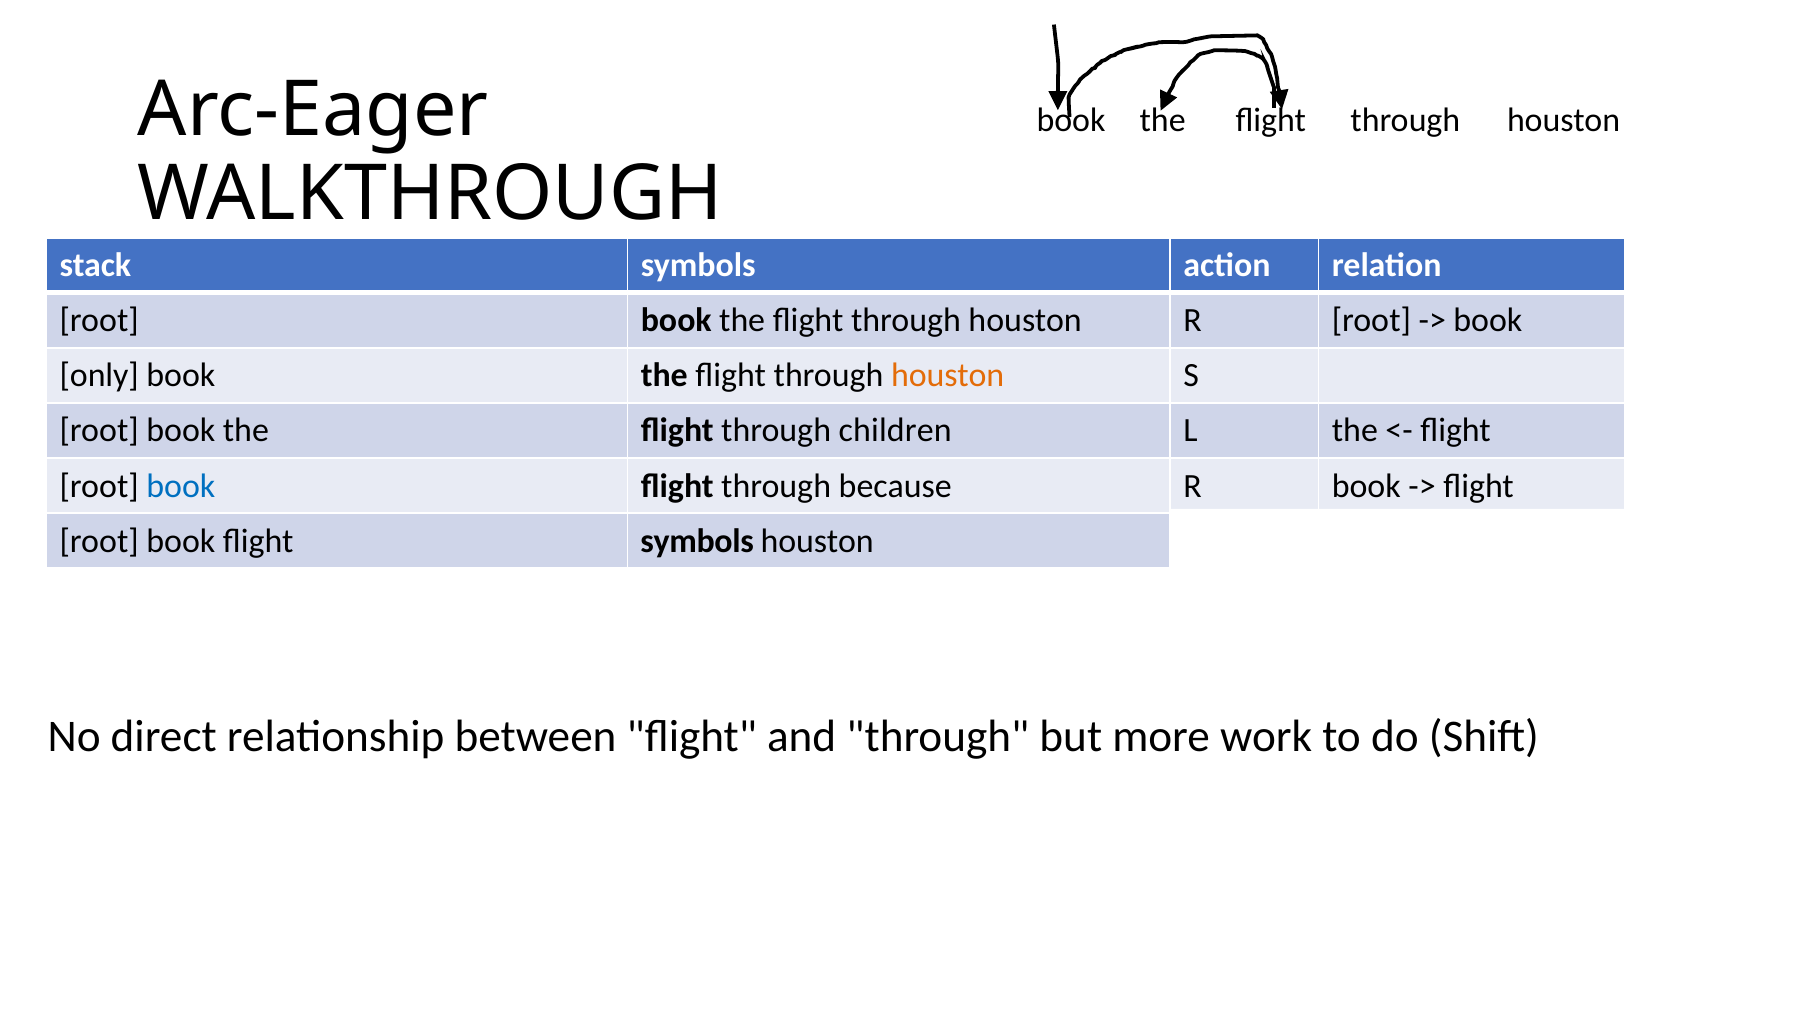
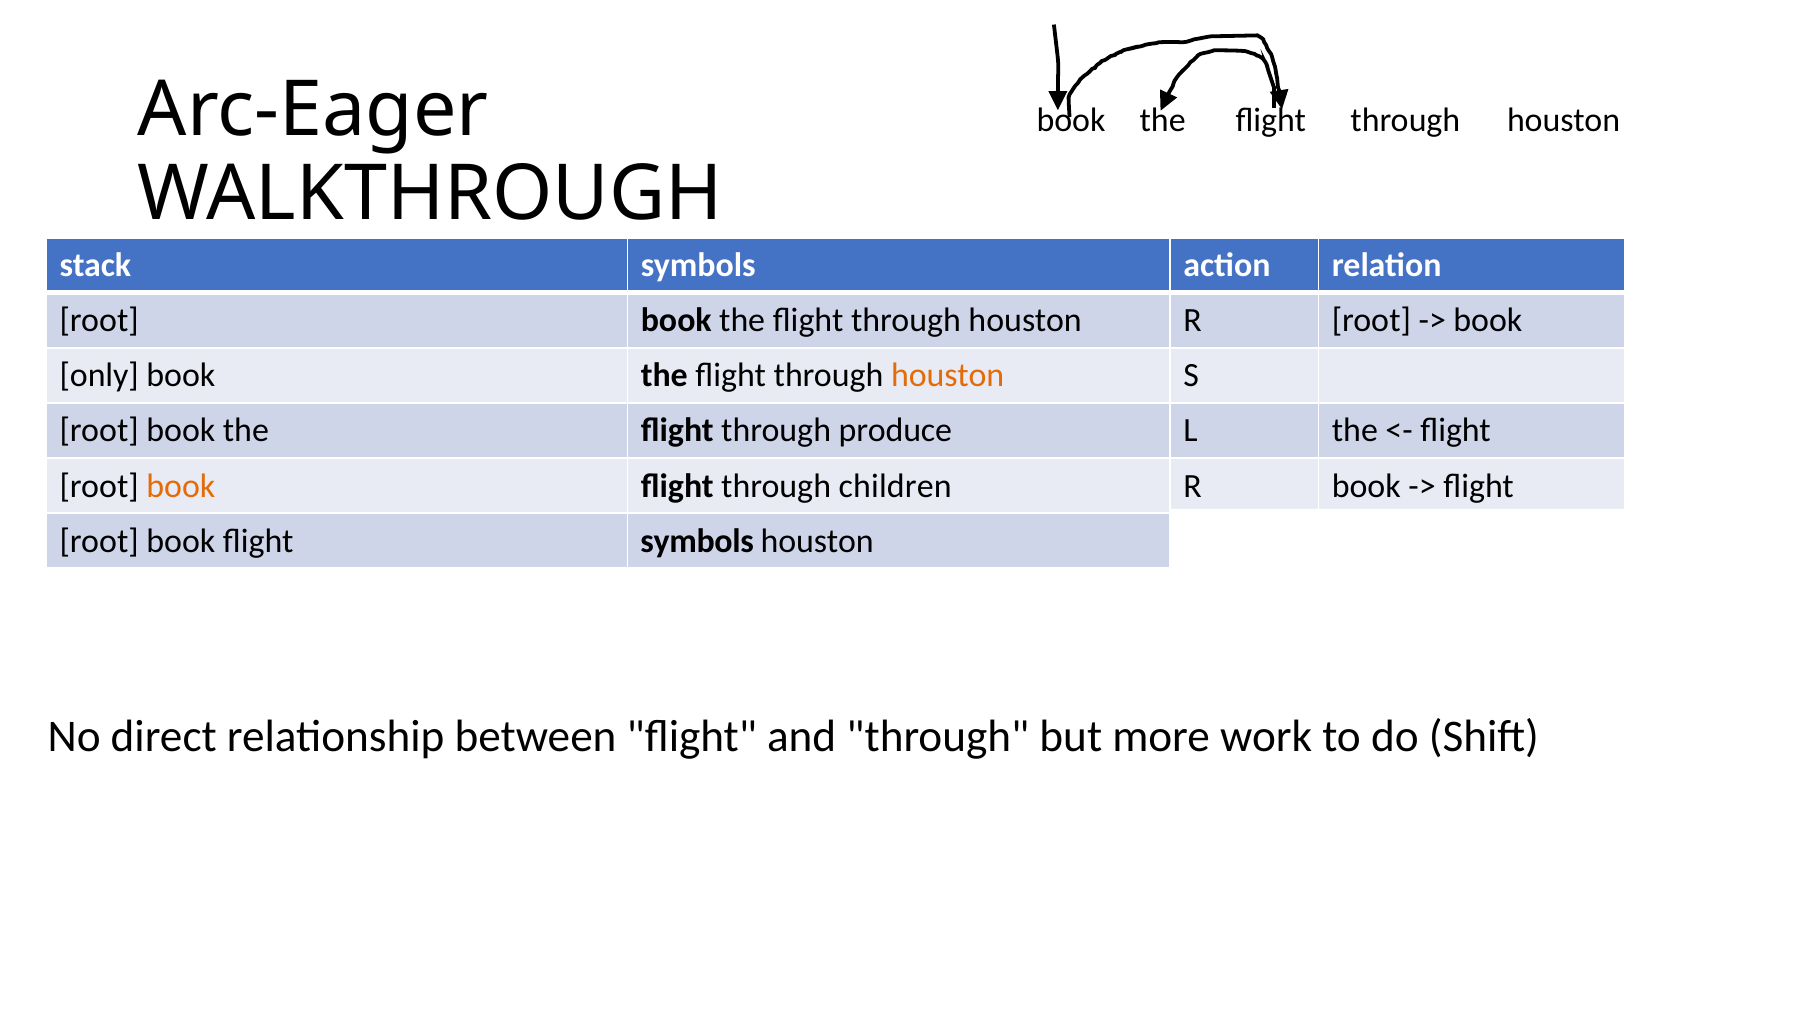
children: children -> produce
book at (181, 486) colour: blue -> orange
because: because -> children
